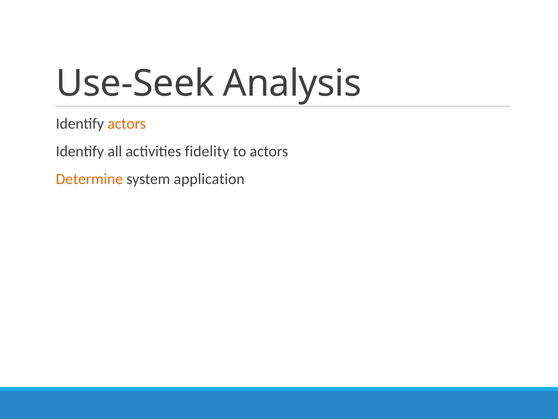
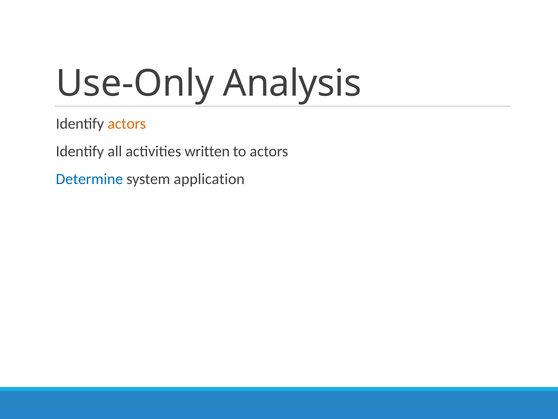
Use-Seek: Use-Seek -> Use-Only
fidelity: fidelity -> written
Determine colour: orange -> blue
